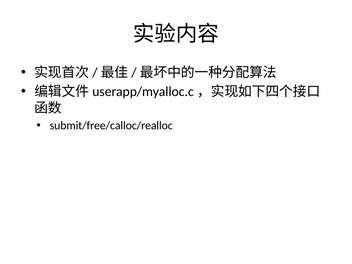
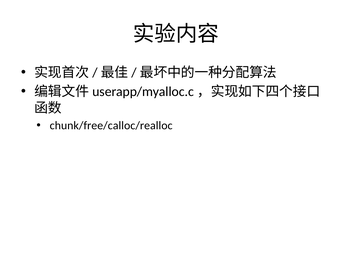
submit/free/calloc/realloc: submit/free/calloc/realloc -> chunk/free/calloc/realloc
